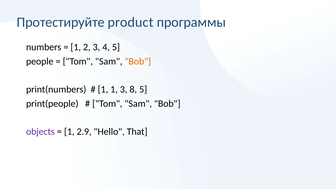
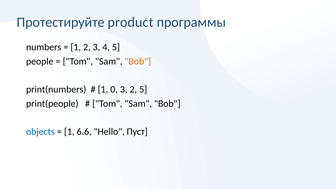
1 1: 1 -> 0
3 8: 8 -> 2
objects colour: purple -> blue
2.9: 2.9 -> 6.6
That: That -> Пуст
